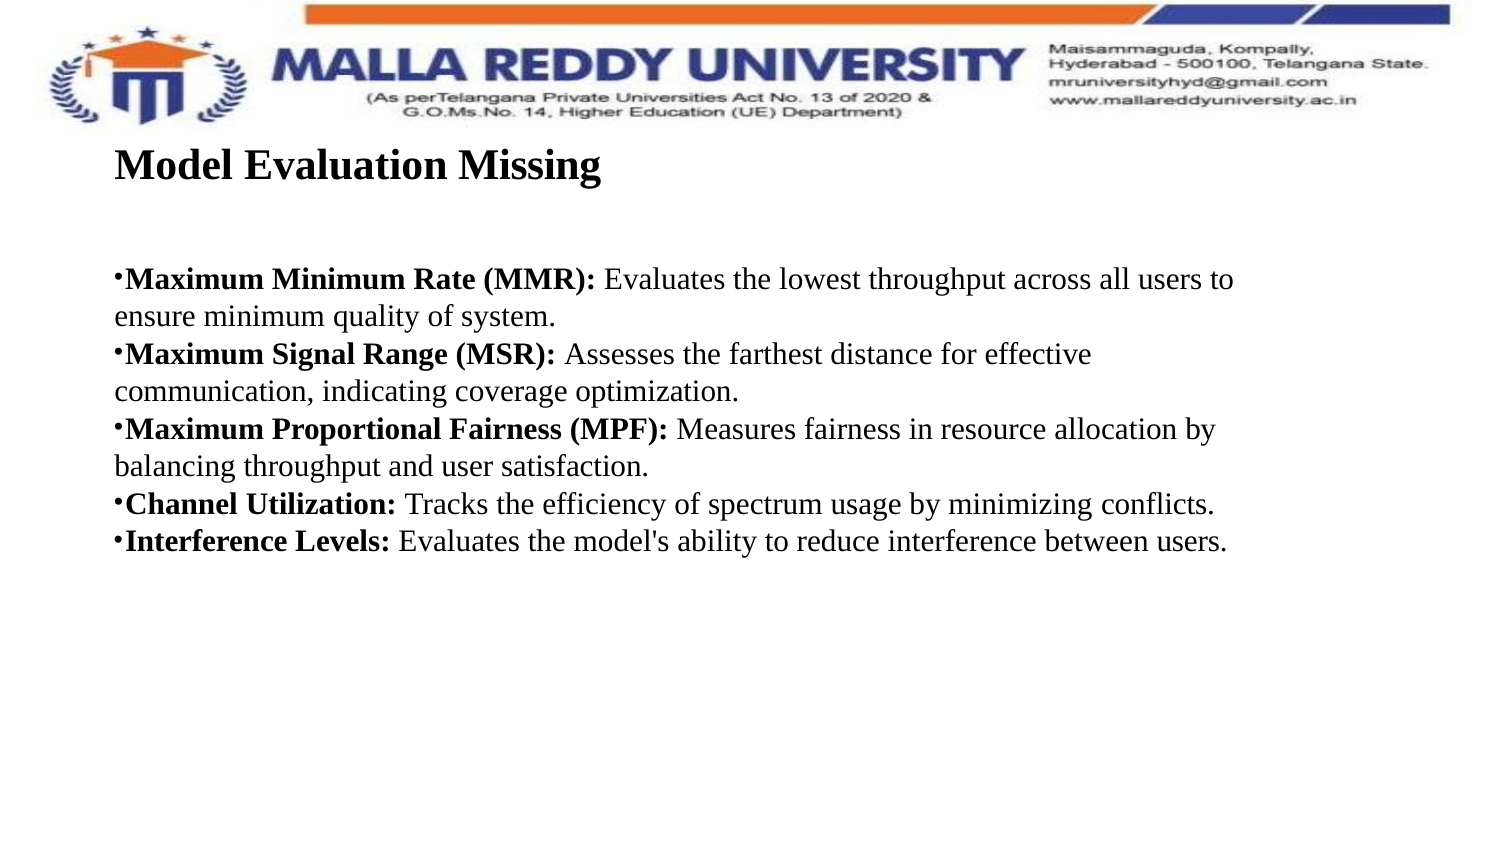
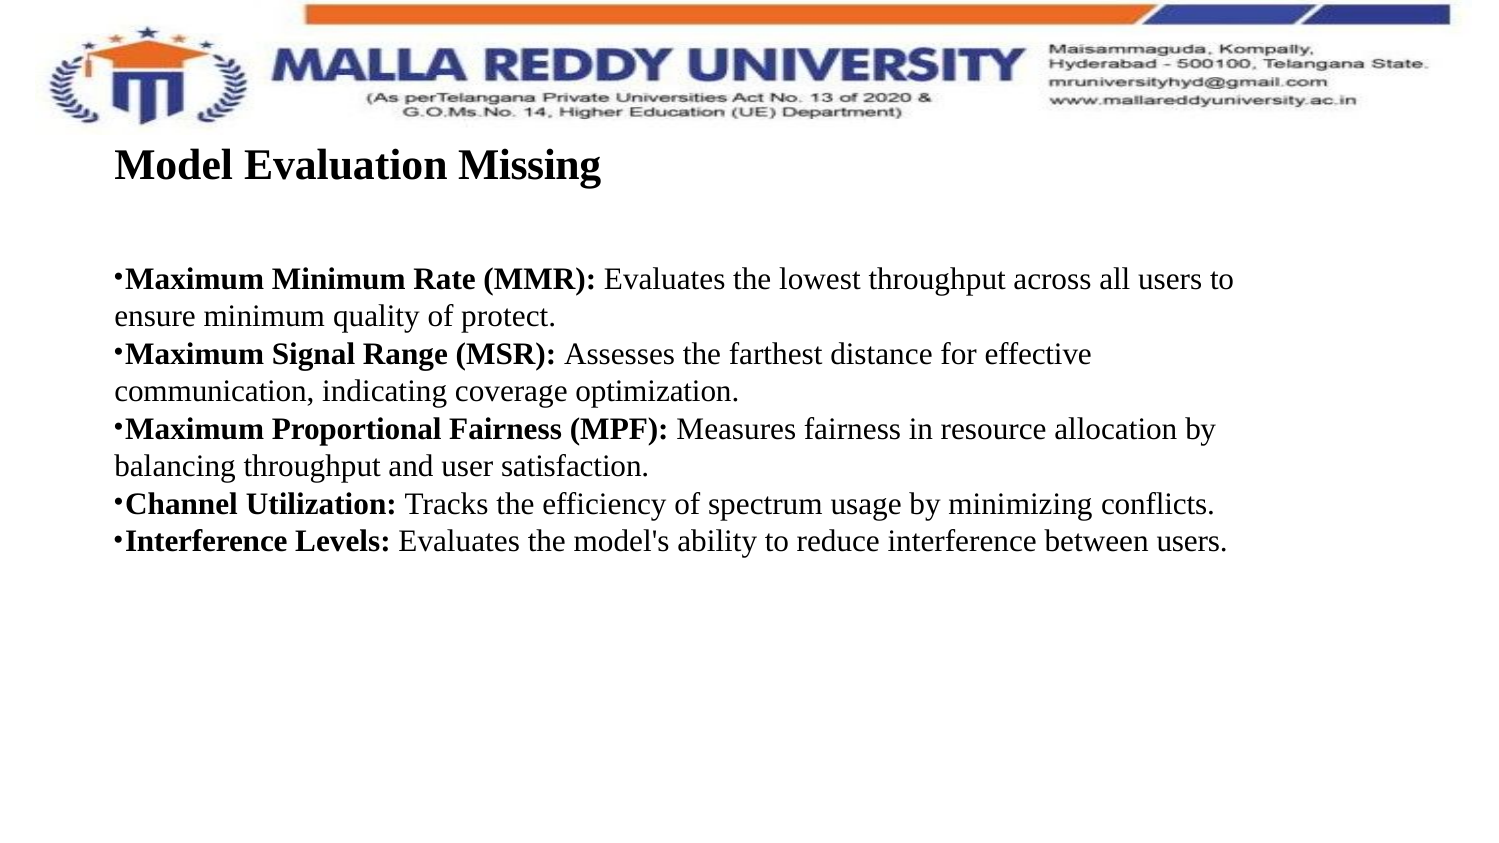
system: system -> protect
